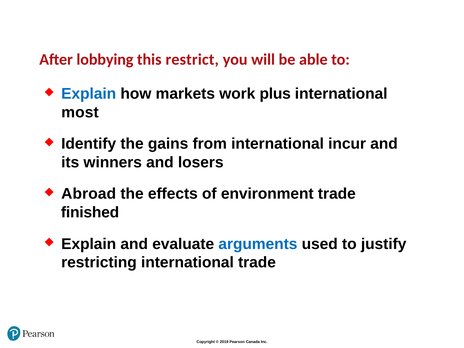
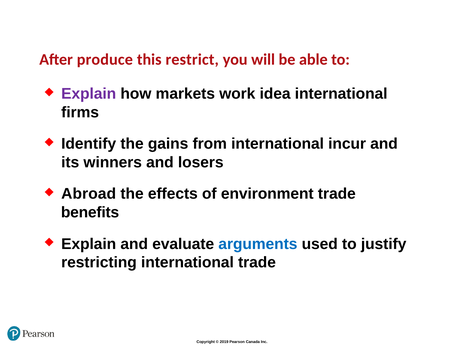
lobbying: lobbying -> produce
Explain at (89, 94) colour: blue -> purple
plus: plus -> idea
most: most -> firms
finished: finished -> benefits
